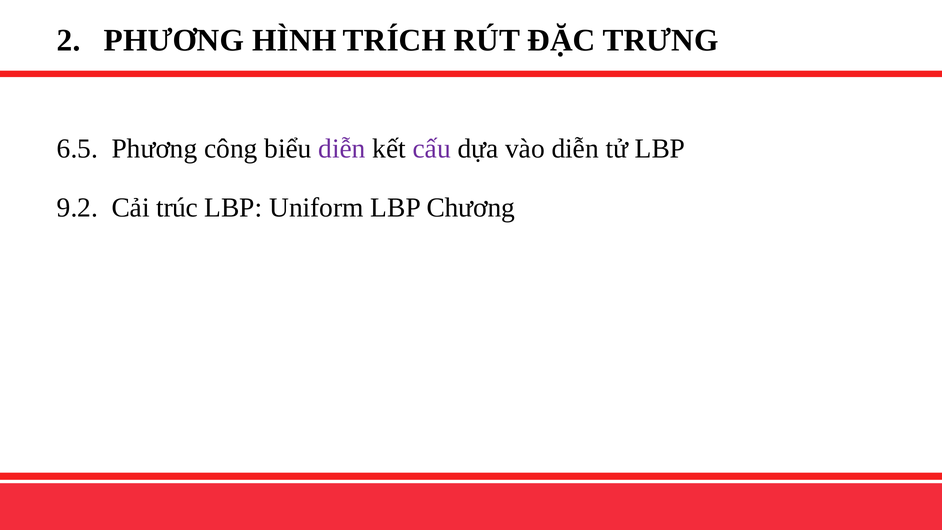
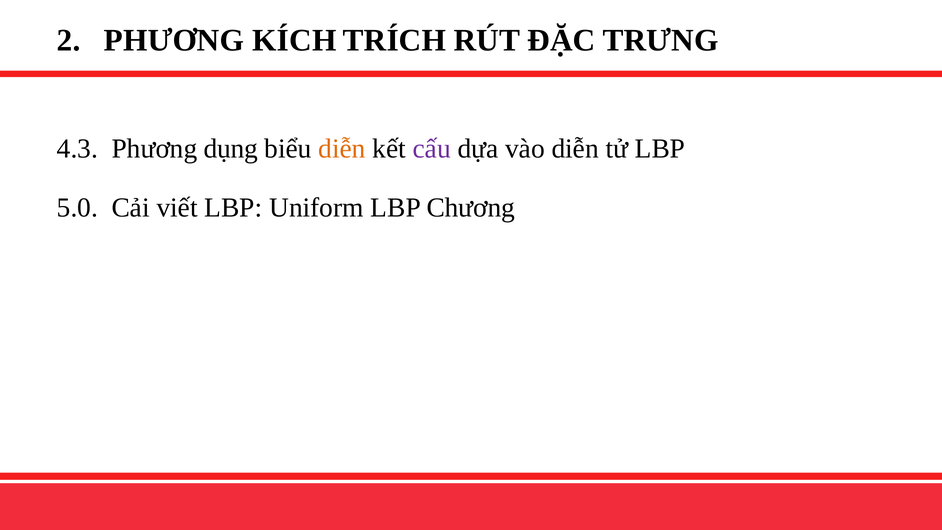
HÌNH: HÌNH -> KÍCH
6.5: 6.5 -> 4.3
công: công -> dụng
diễn at (342, 149) colour: purple -> orange
9.2: 9.2 -> 5.0
trúc: trúc -> viết
